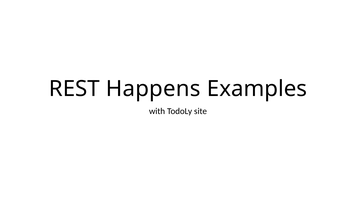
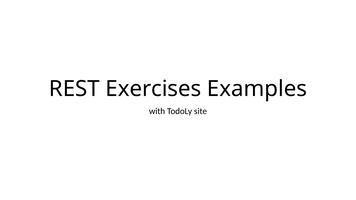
Happens: Happens -> Exercises
